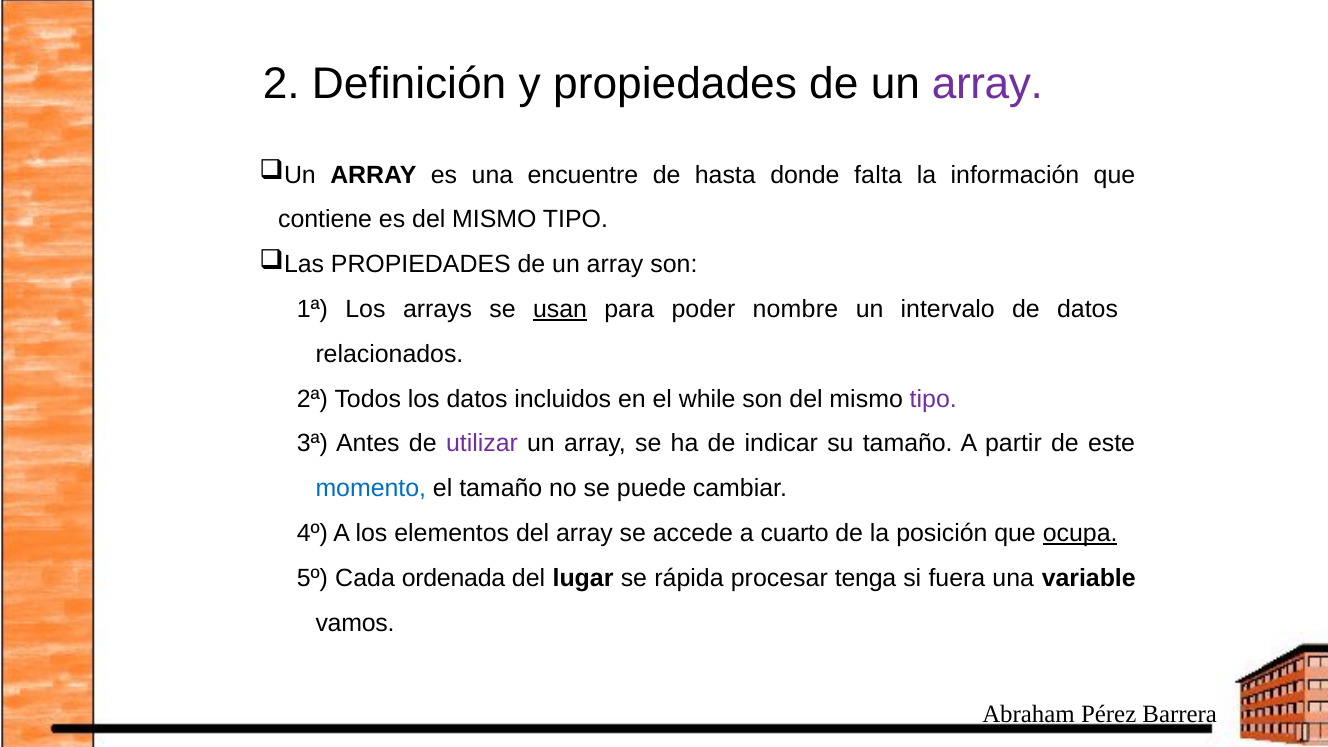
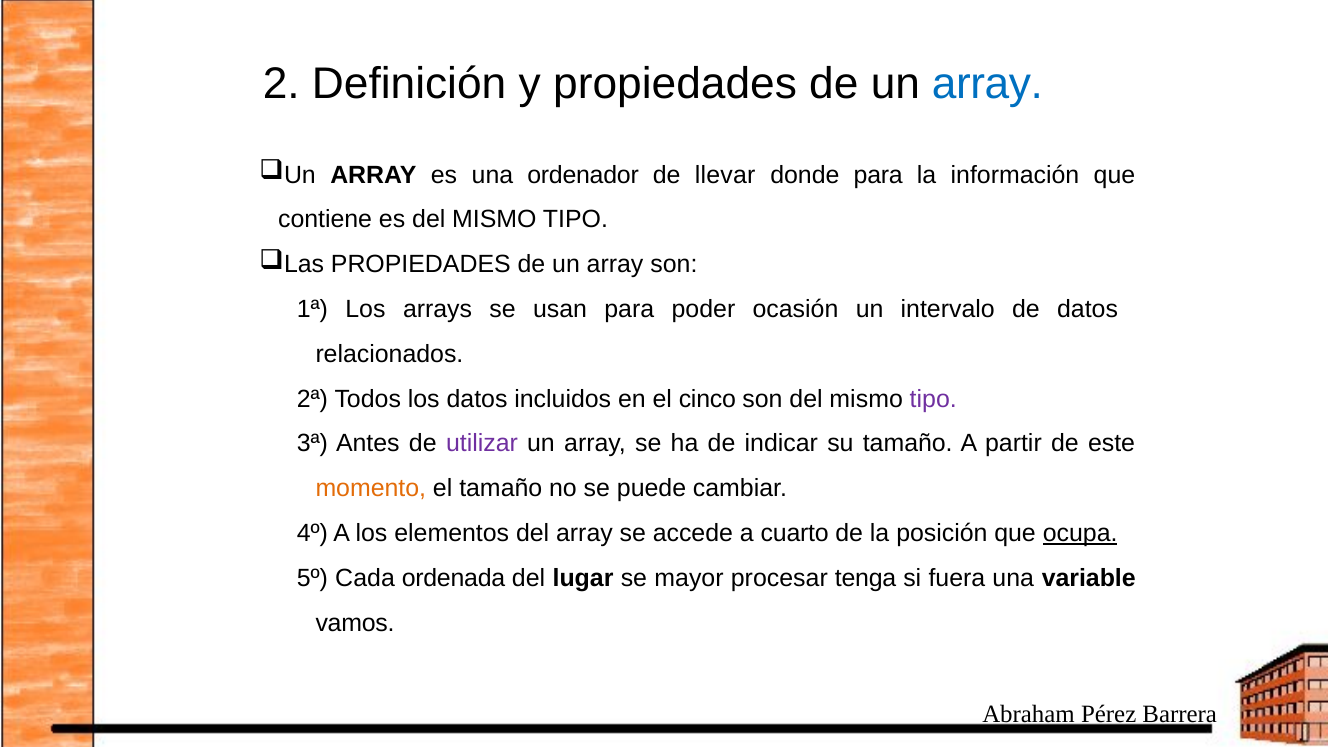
array at (987, 84) colour: purple -> blue
encuentre: encuentre -> ordenador
hasta: hasta -> llevar
donde falta: falta -> para
usan underline: present -> none
nombre: nombre -> ocasión
while: while -> cinco
momento colour: blue -> orange
rápida: rápida -> mayor
